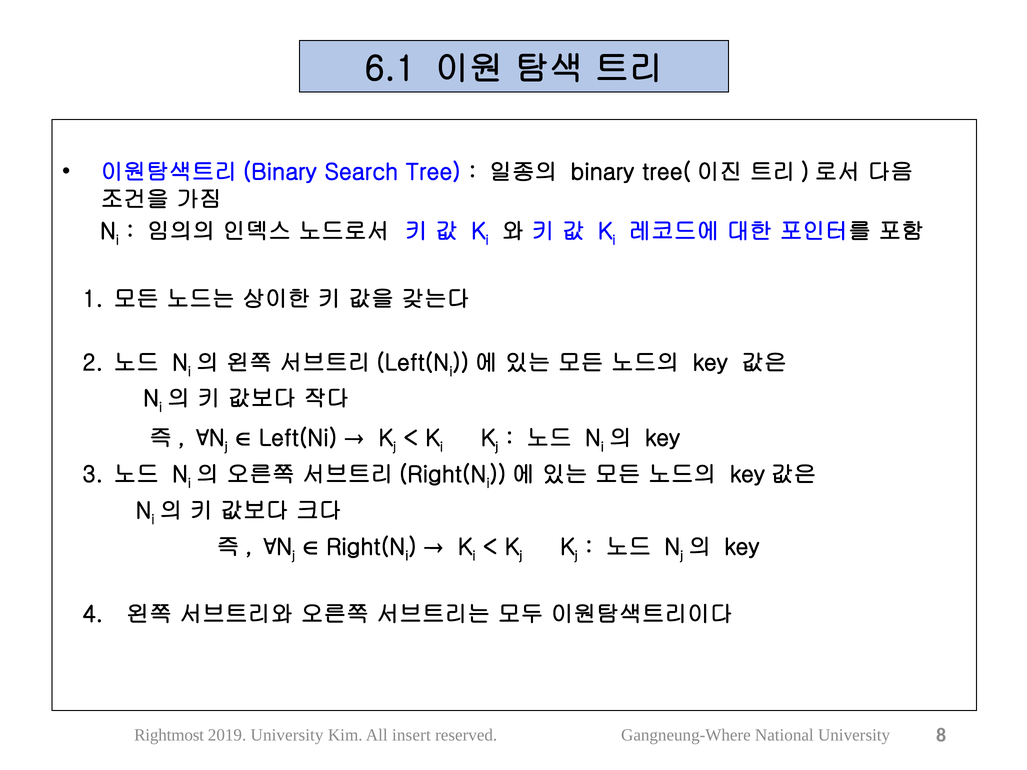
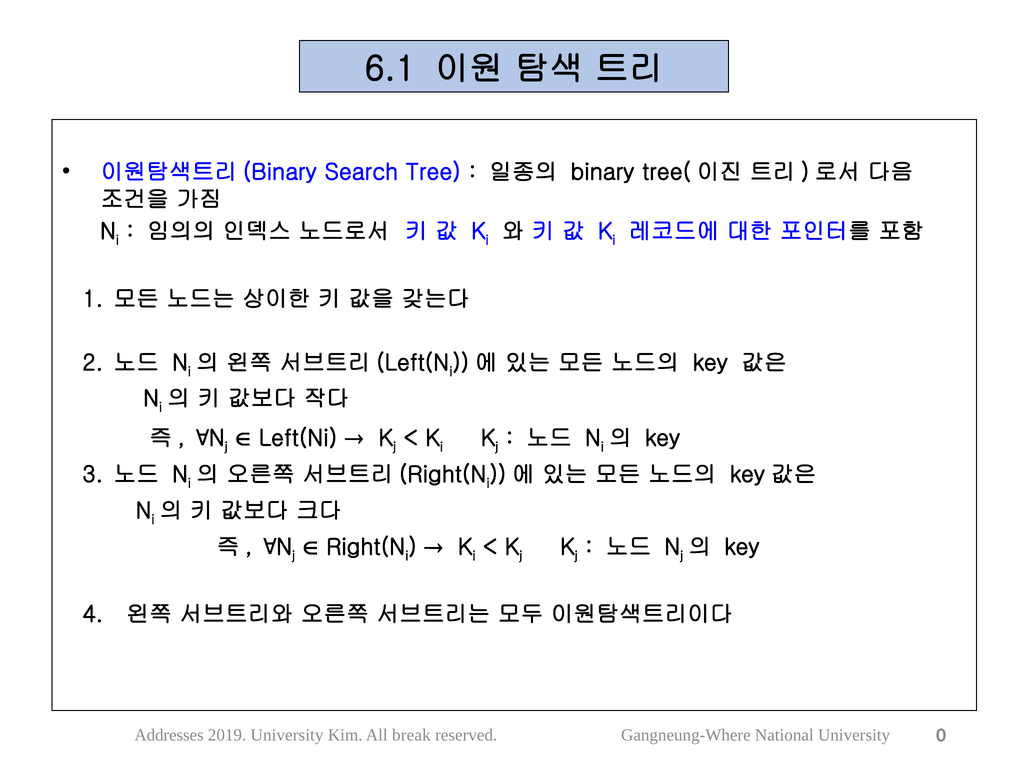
Rightmost: Rightmost -> Addresses
insert: insert -> break
8: 8 -> 0
